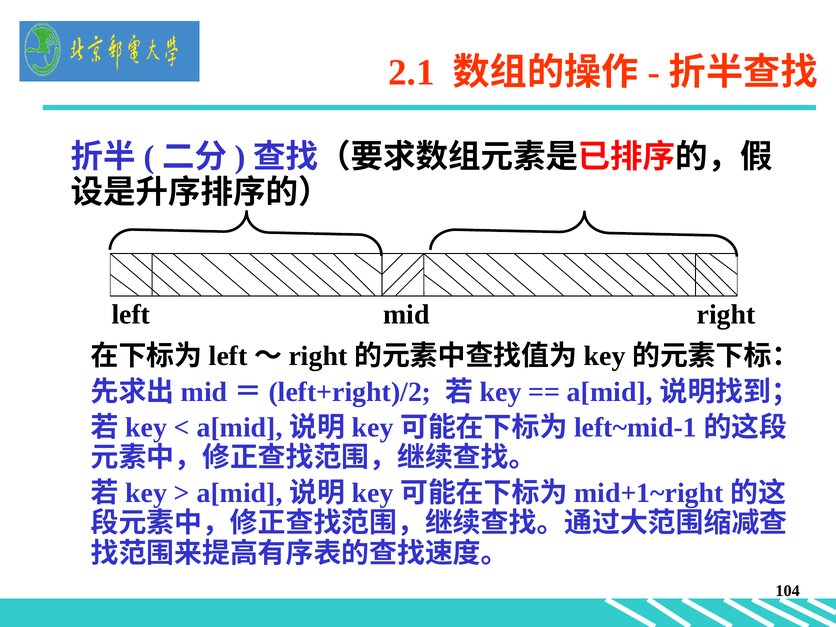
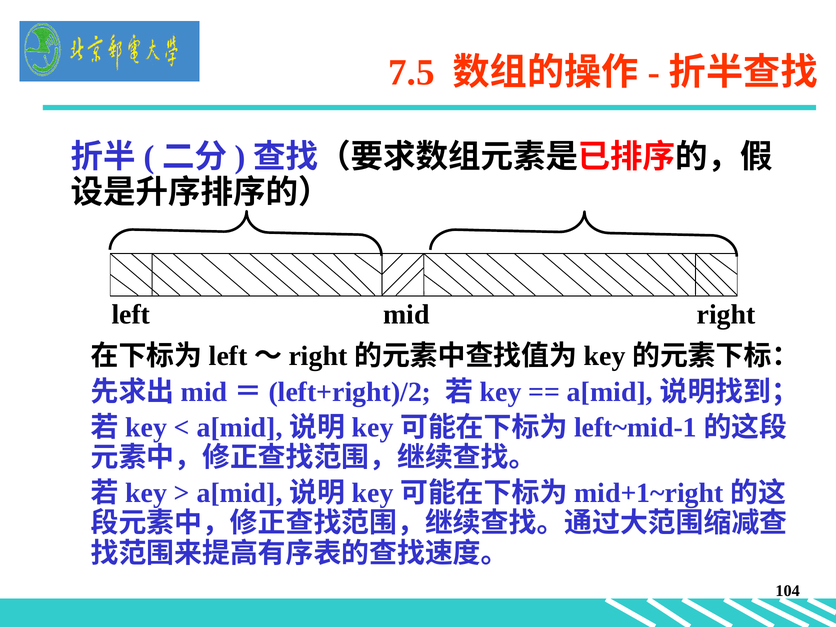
2.1: 2.1 -> 7.5
